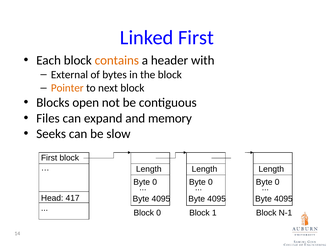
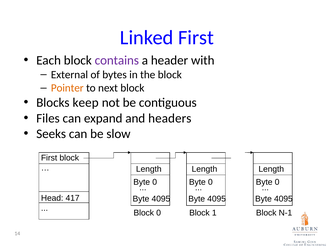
contains colour: orange -> purple
open: open -> keep
memory: memory -> headers
